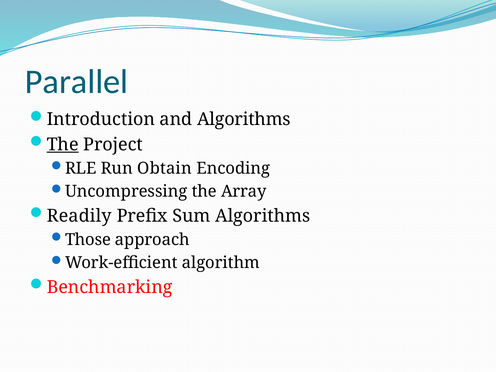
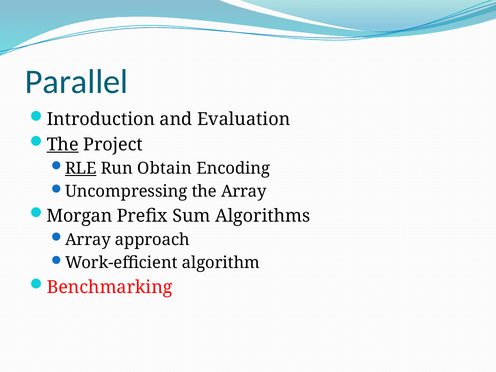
and Algorithms: Algorithms -> Evaluation
RLE underline: none -> present
Readily: Readily -> Morgan
Those at (88, 240): Those -> Array
